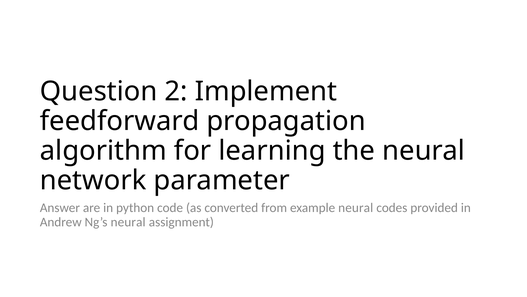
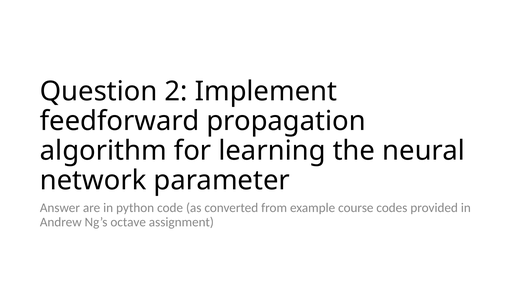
example neural: neural -> course
Ng’s neural: neural -> octave
